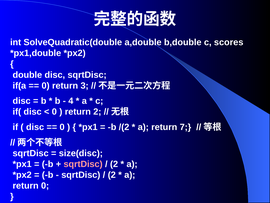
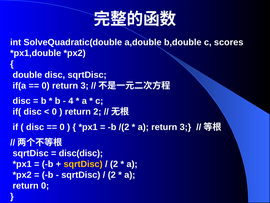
a return 7: 7 -> 3
size(disc: size(disc -> disc(disc
sqrtDisc at (83, 164) colour: pink -> yellow
